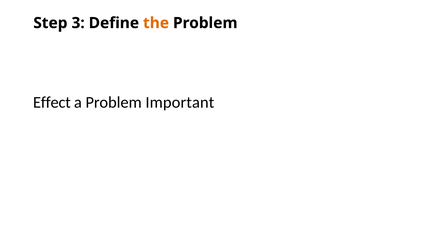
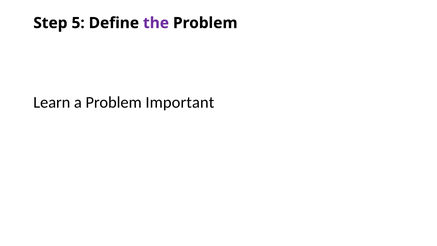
3: 3 -> 5
the colour: orange -> purple
Effect: Effect -> Learn
